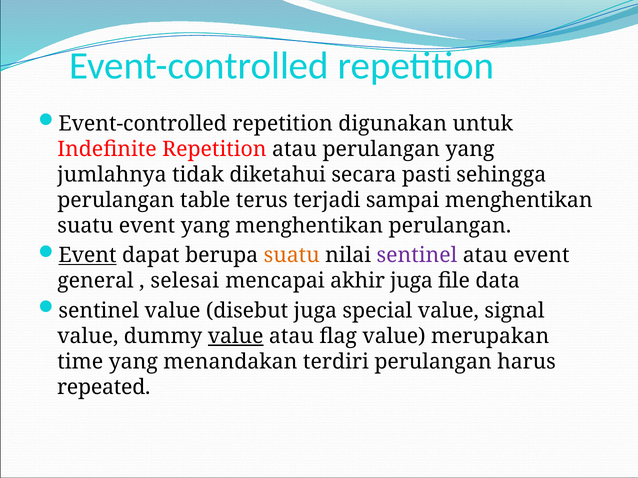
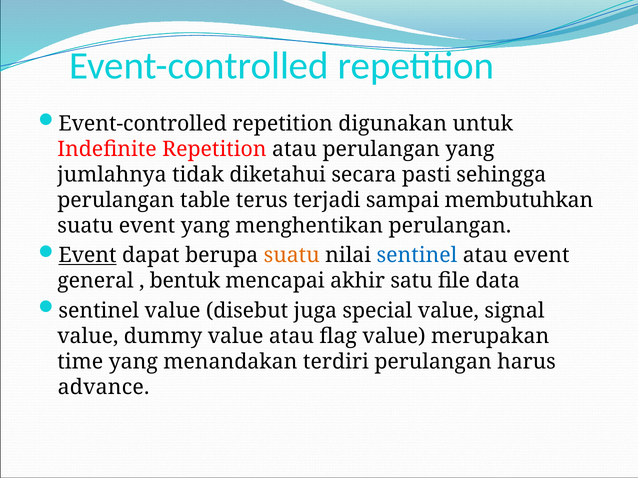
sampai menghentikan: menghentikan -> membutuhkan
sentinel at (417, 256) colour: purple -> blue
selesai: selesai -> bentuk
akhir juga: juga -> satu
value at (236, 336) underline: present -> none
repeated: repeated -> advance
